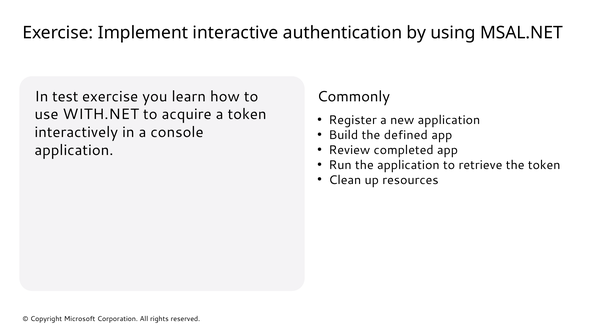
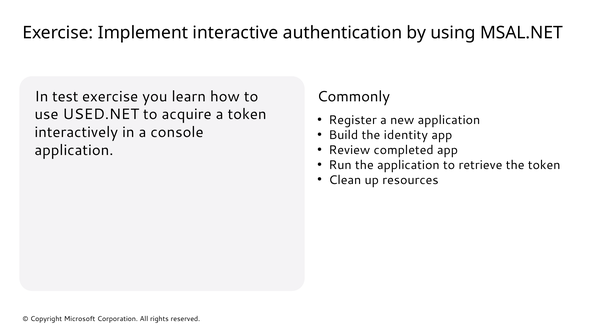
WITH.NET: WITH.NET -> USED.NET
defined: defined -> identity
